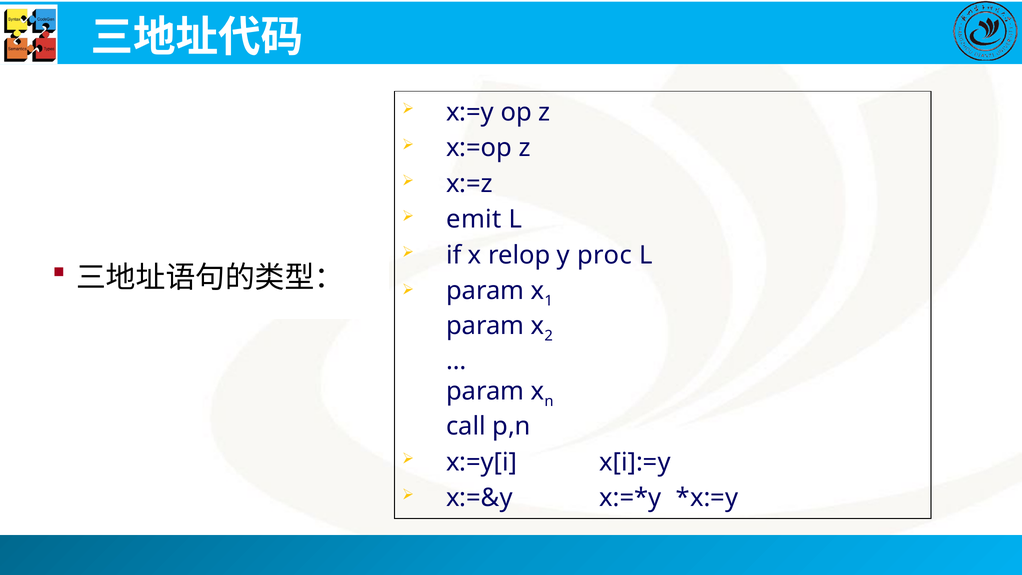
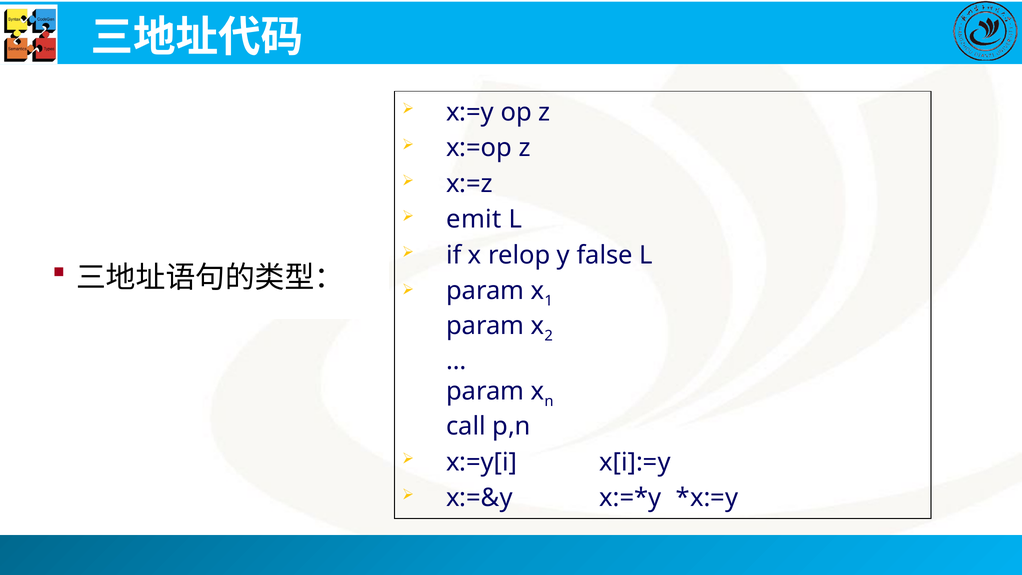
proc: proc -> false
